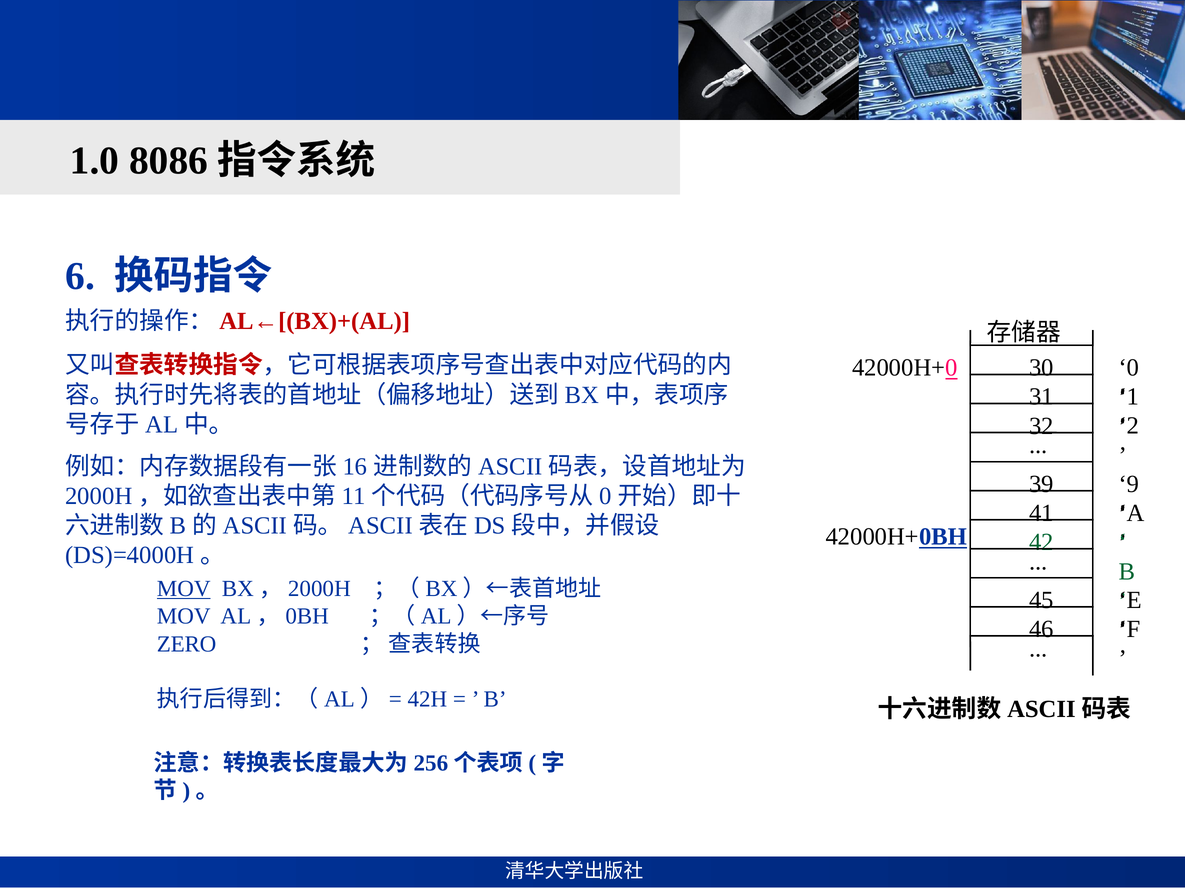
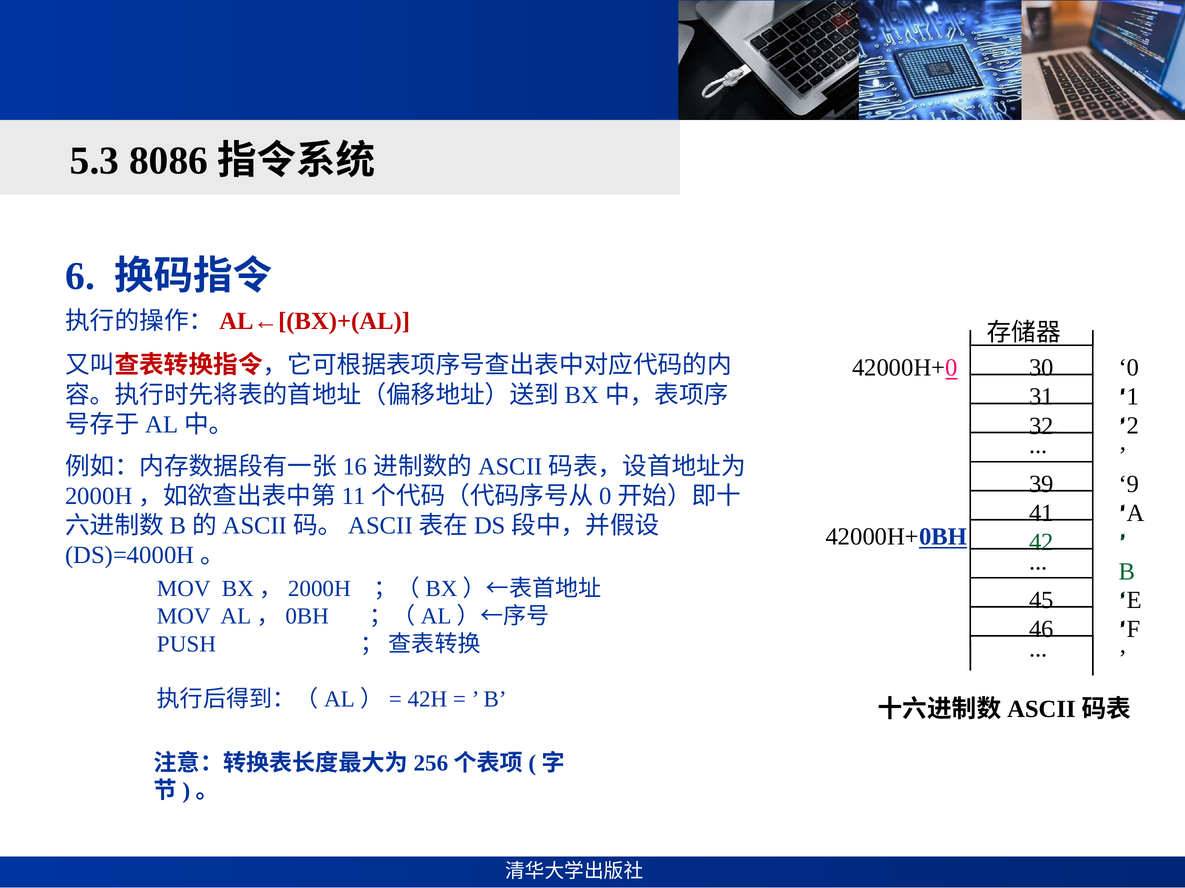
1.0: 1.0 -> 5.3
MOV at (184, 589) underline: present -> none
ZERO: ZERO -> PUSH
